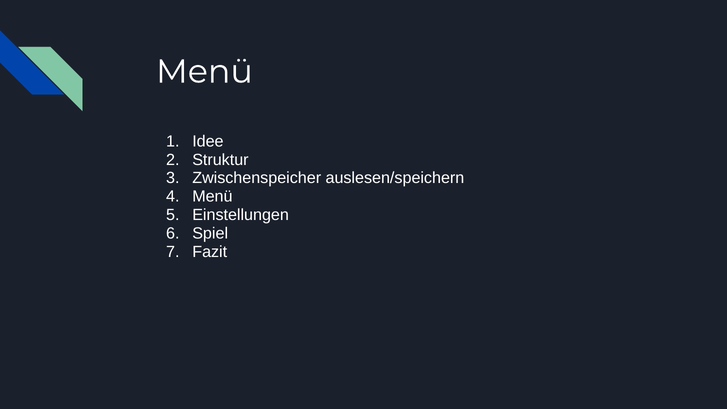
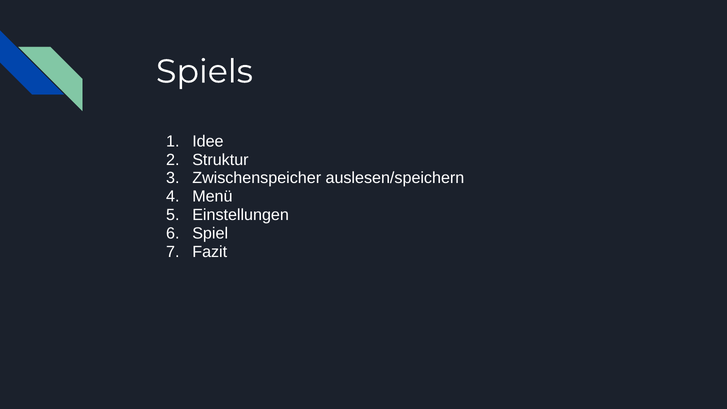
Menü at (204, 72): Menü -> Spiels
